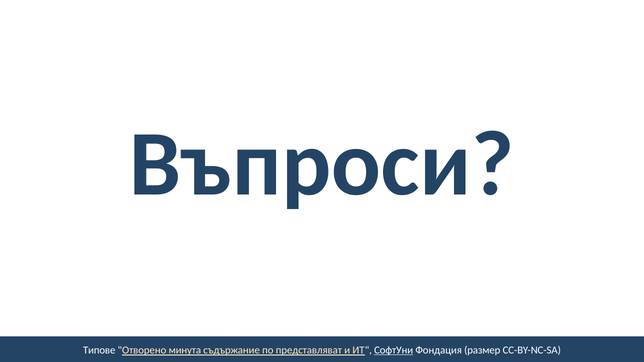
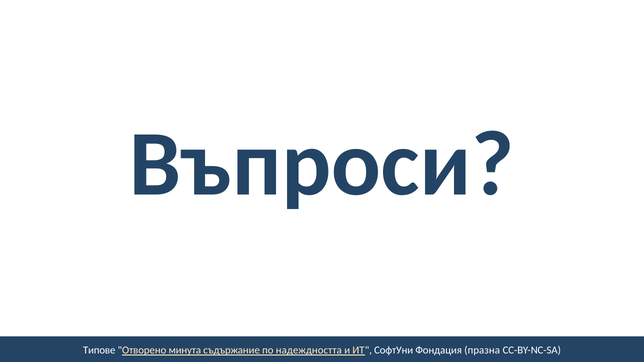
представляват: представляват -> надеждността
СофтУни underline: present -> none
размер: размер -> празна
